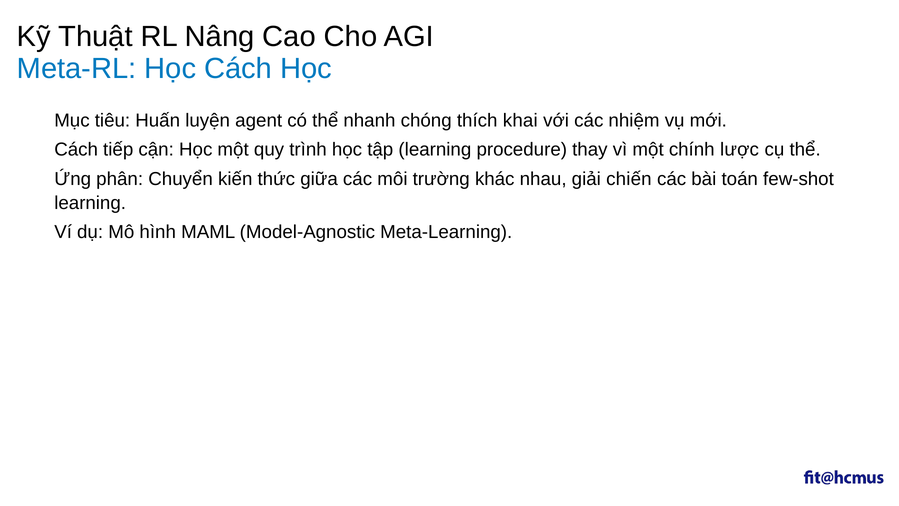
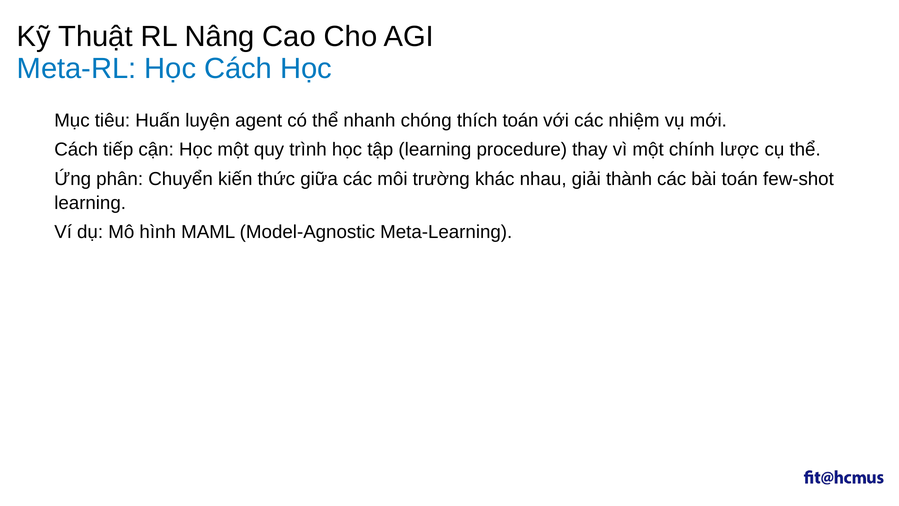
thích khai: khai -> toán
chiến: chiến -> thành
